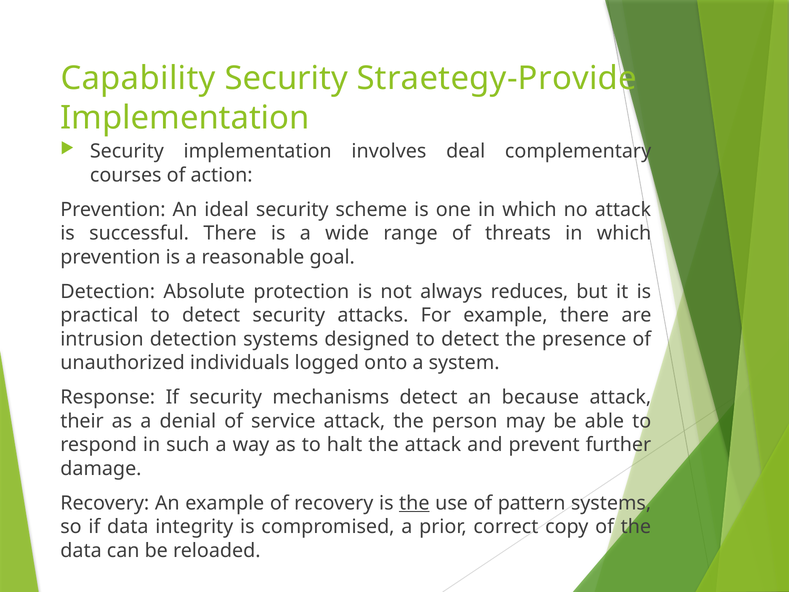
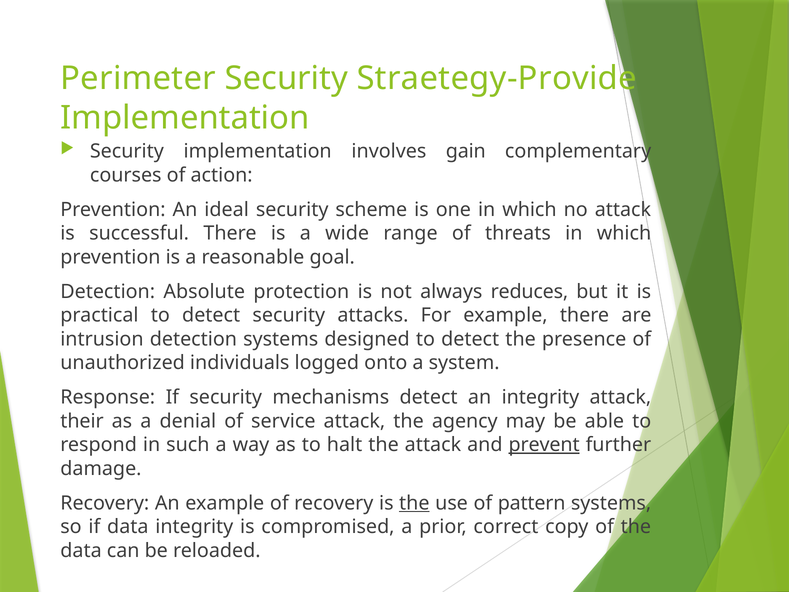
Capability: Capability -> Perimeter
deal: deal -> gain
an because: because -> integrity
person: person -> agency
prevent underline: none -> present
